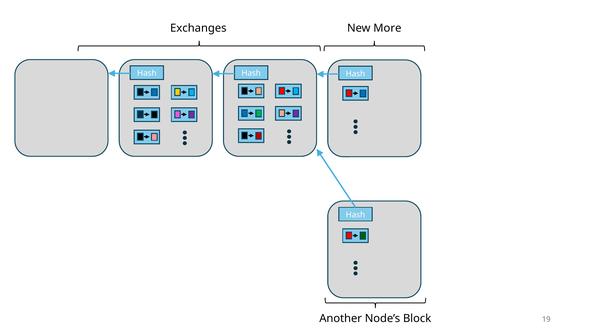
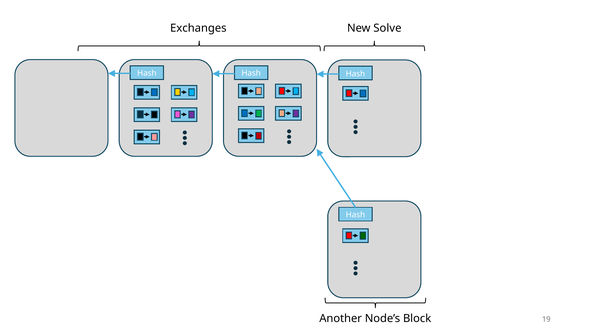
More: More -> Solve
